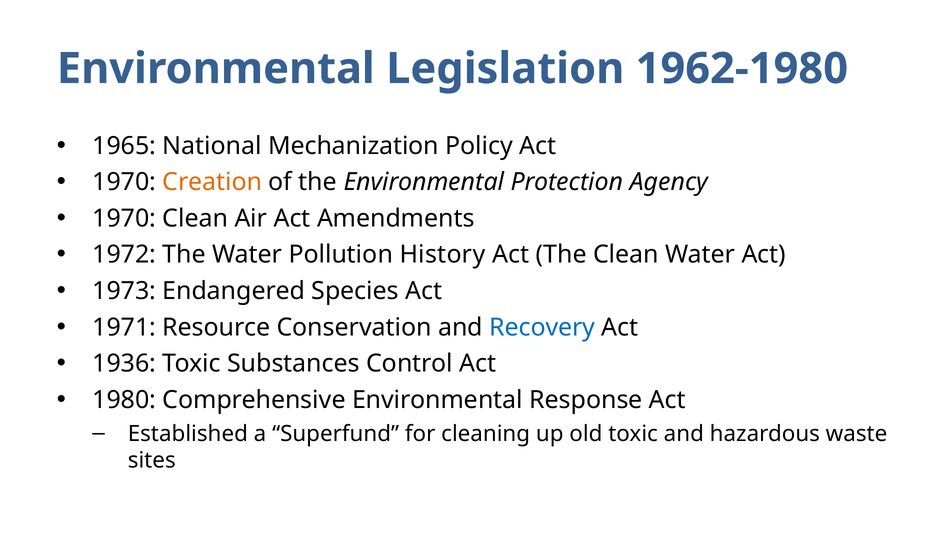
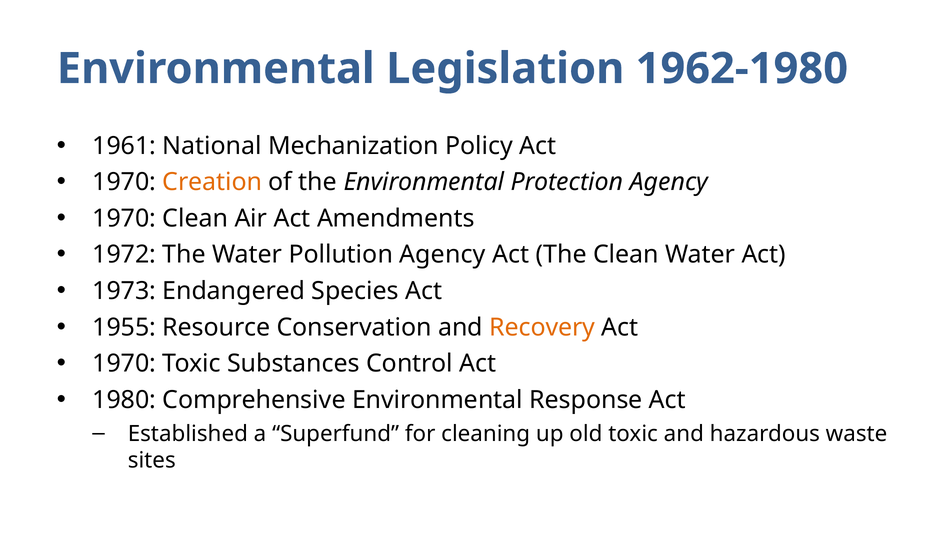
1965: 1965 -> 1961
Pollution History: History -> Agency
1971: 1971 -> 1955
Recovery colour: blue -> orange
1936 at (124, 363): 1936 -> 1970
